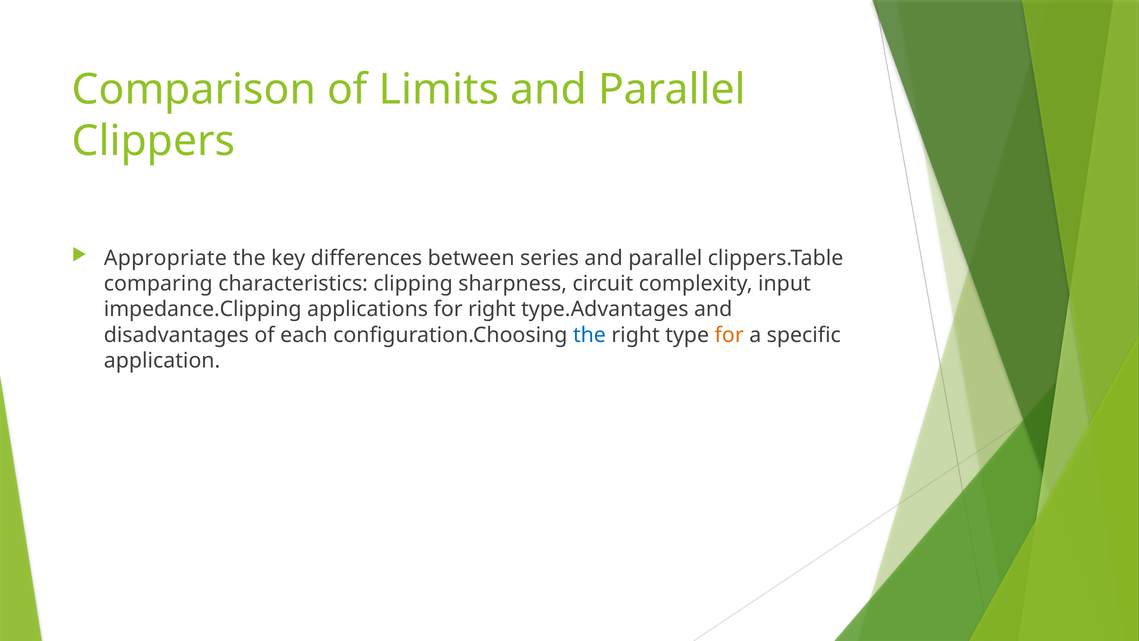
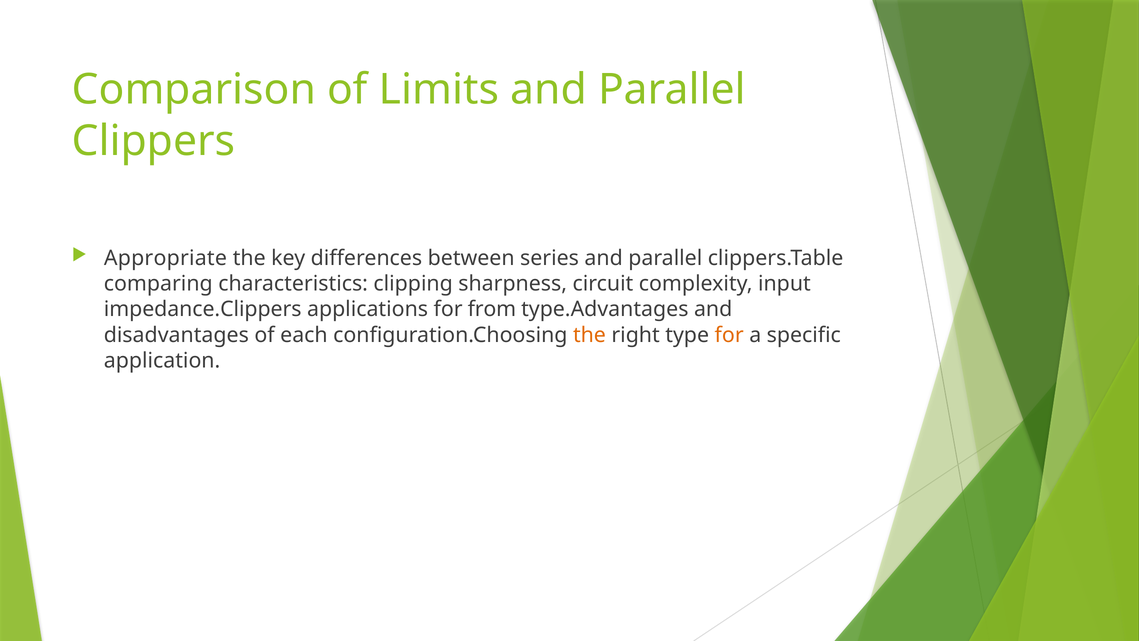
impedance.Clipping: impedance.Clipping -> impedance.Clippers
for right: right -> from
the at (589, 335) colour: blue -> orange
